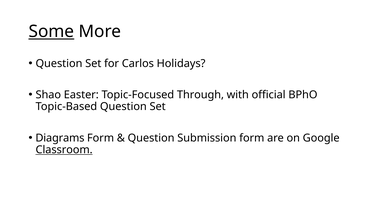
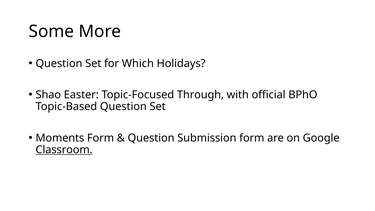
Some underline: present -> none
Carlos: Carlos -> Which
Diagrams: Diagrams -> Moments
